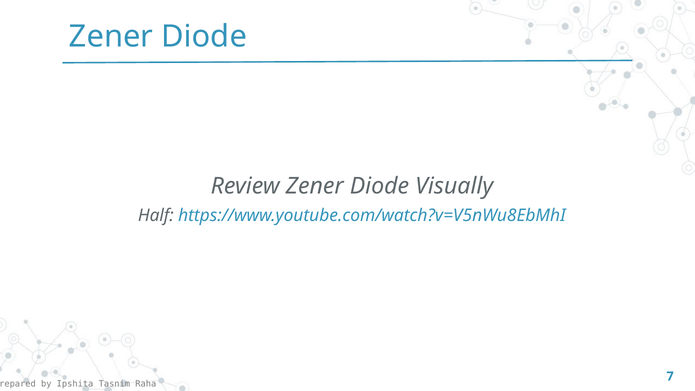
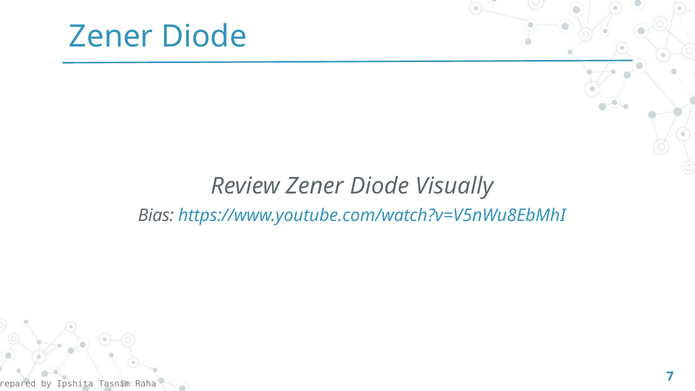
Half: Half -> Bias
